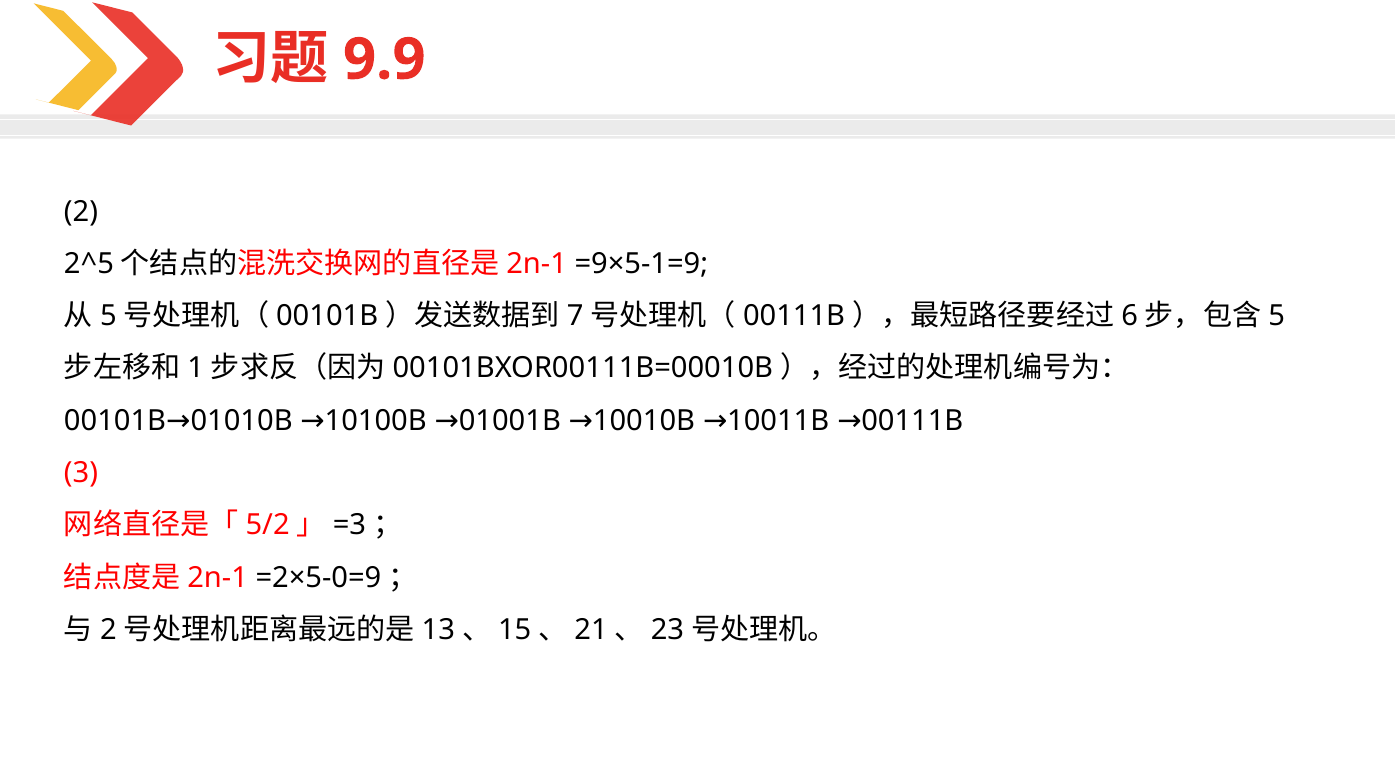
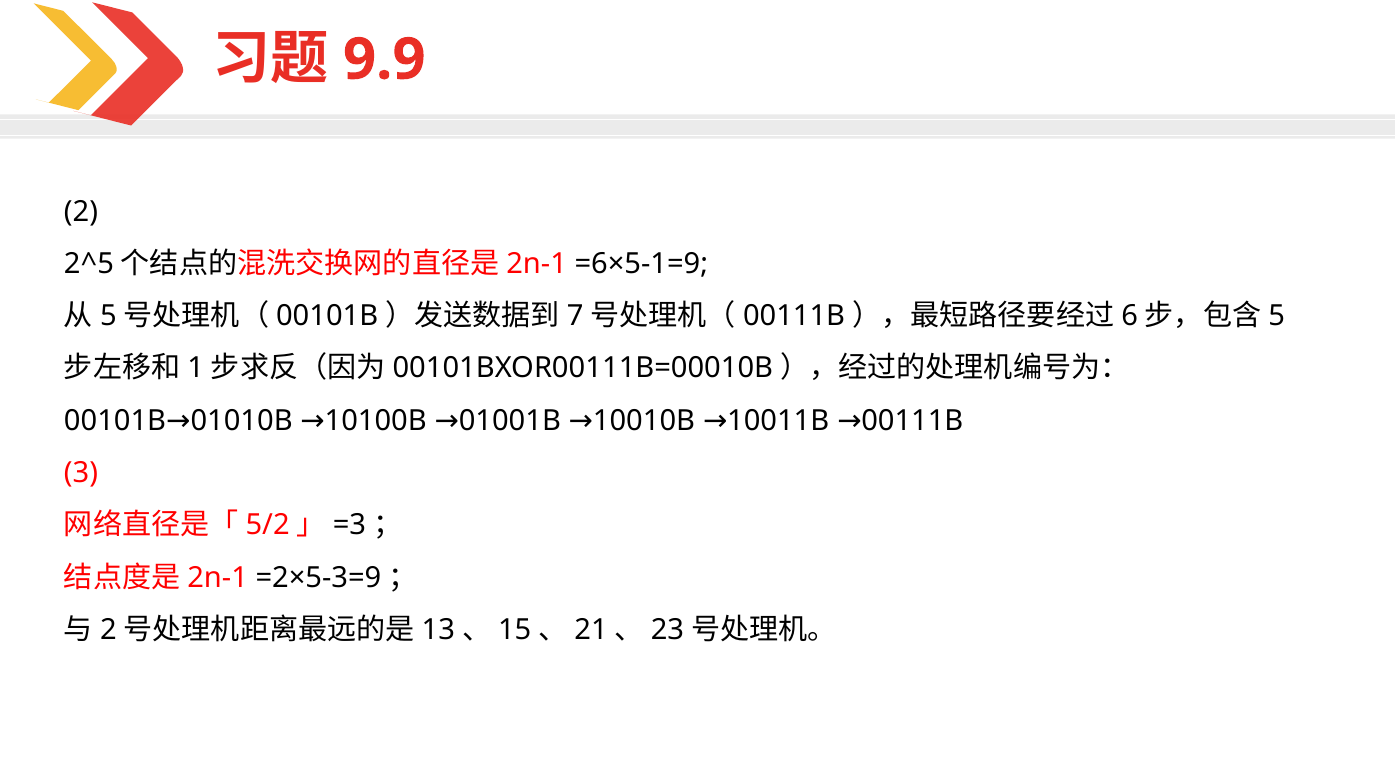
=9×5-1=9: =9×5-1=9 -> =6×5-1=9
=2×5-0=9: =2×5-0=9 -> =2×5-3=9
